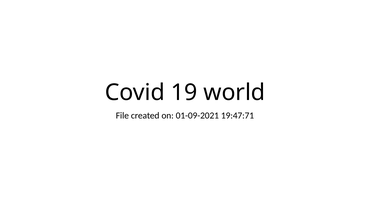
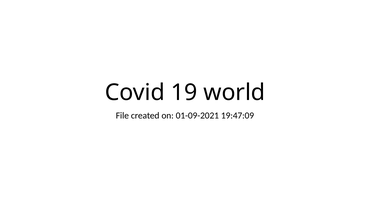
19:47:71: 19:47:71 -> 19:47:09
